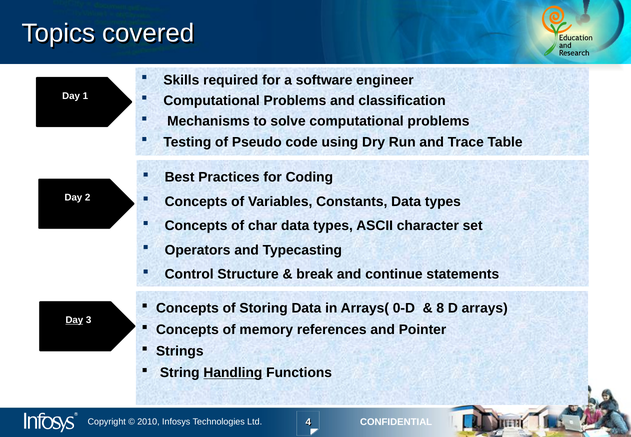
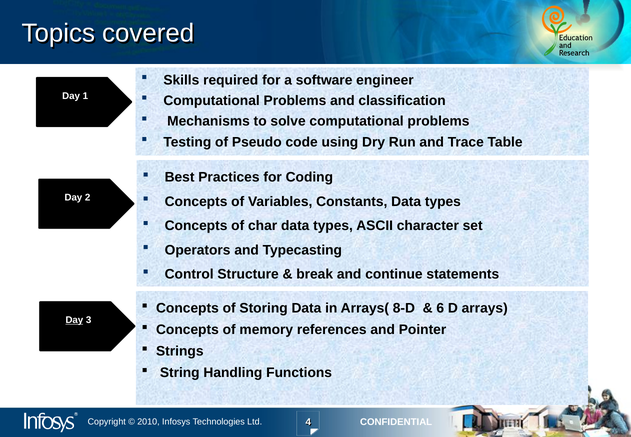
0-D: 0-D -> 8-D
8: 8 -> 6
Handling underline: present -> none
